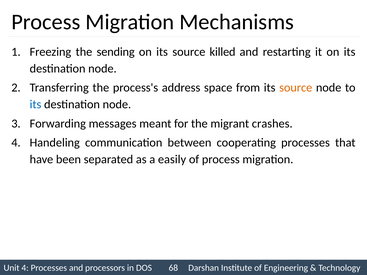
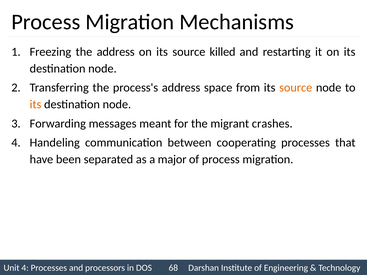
the sending: sending -> address
its at (35, 104) colour: blue -> orange
easily: easily -> major
